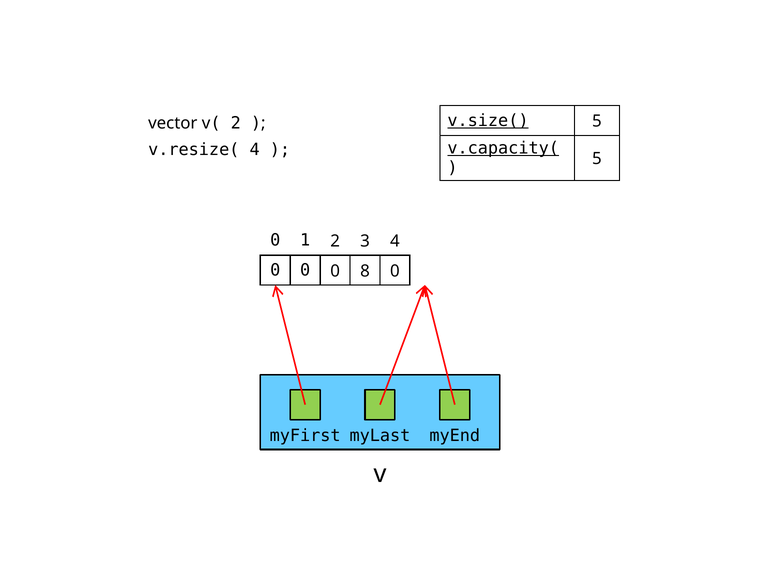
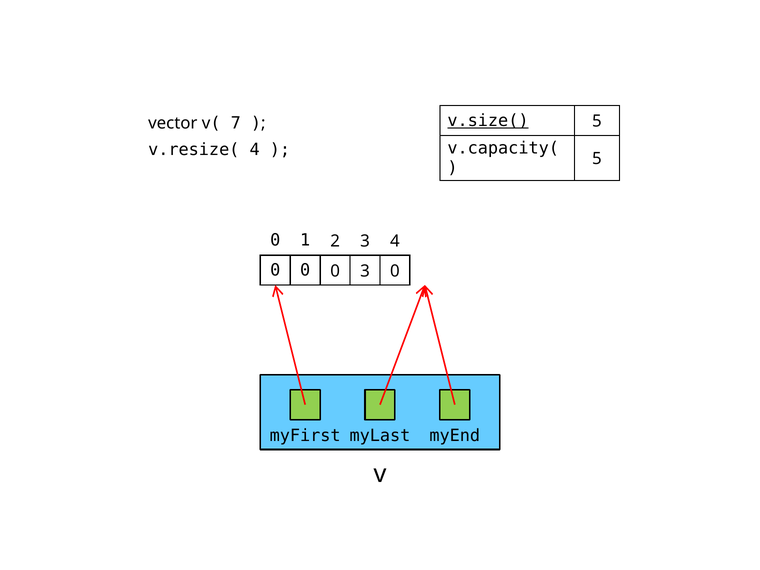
2 at (236, 123): 2 -> 7
v.capacity( underline: present -> none
0 8: 8 -> 3
